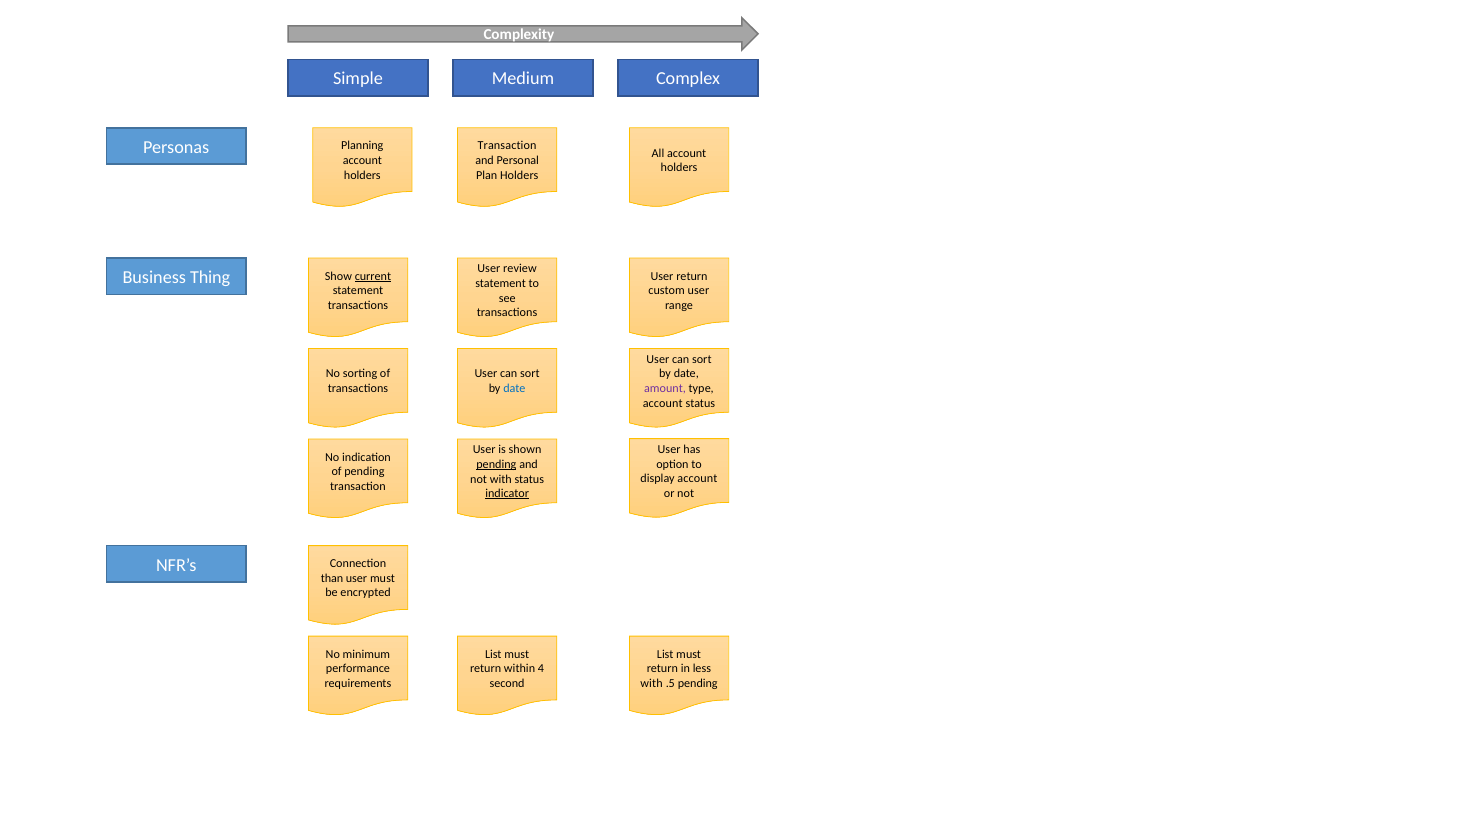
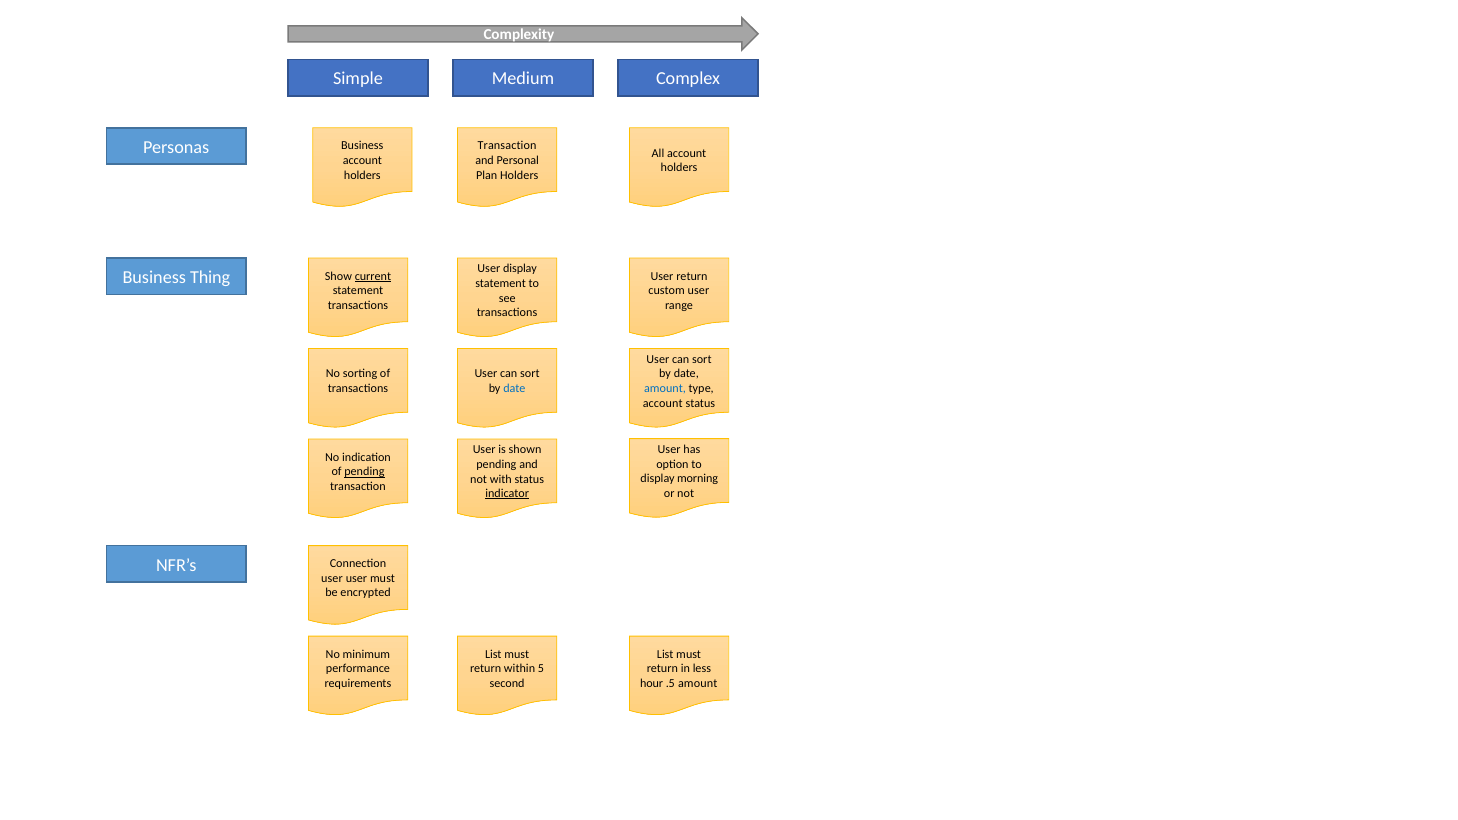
Planning at (362, 146): Planning -> Business
User review: review -> display
amount at (665, 389) colour: purple -> blue
pending at (496, 465) underline: present -> none
pending at (364, 472) underline: none -> present
display account: account -> morning
than at (332, 578): than -> user
4: 4 -> 5
with at (652, 683): with -> hour
.5 pending: pending -> amount
